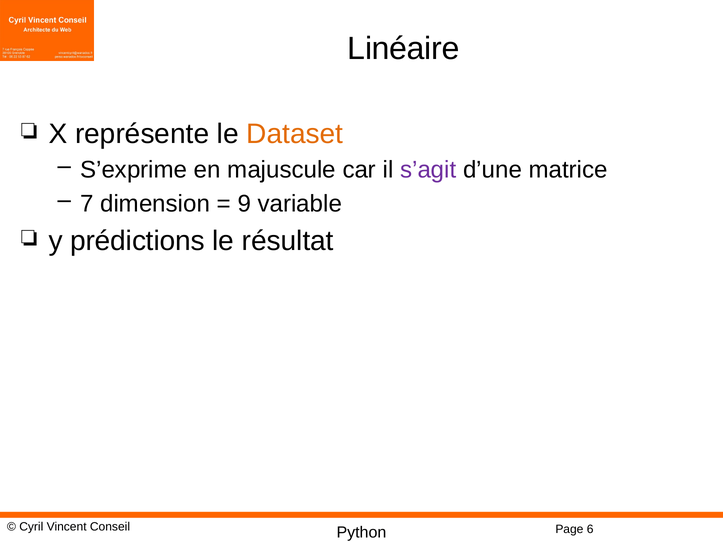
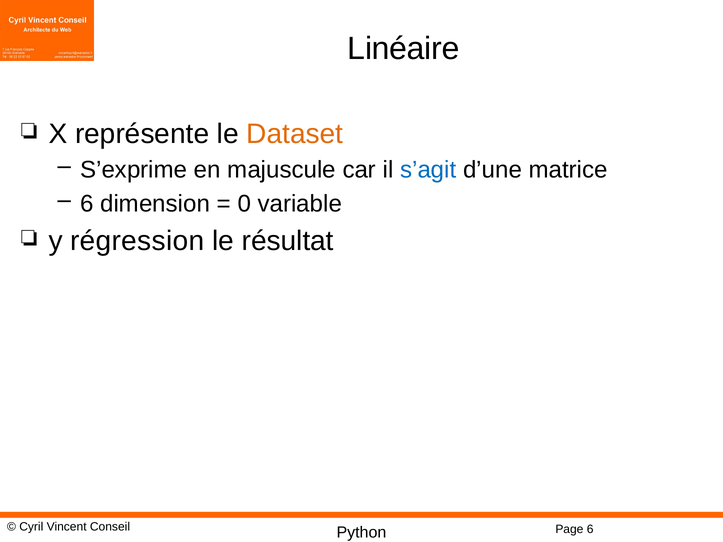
s’agit colour: purple -> blue
7 at (87, 204): 7 -> 6
9: 9 -> 0
prédictions: prédictions -> régression
